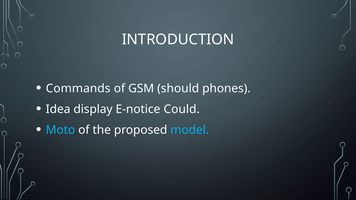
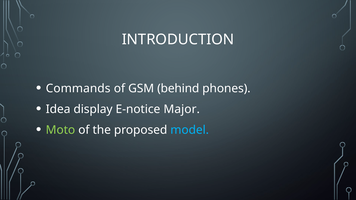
should: should -> behind
Could: Could -> Major
Moto colour: light blue -> light green
